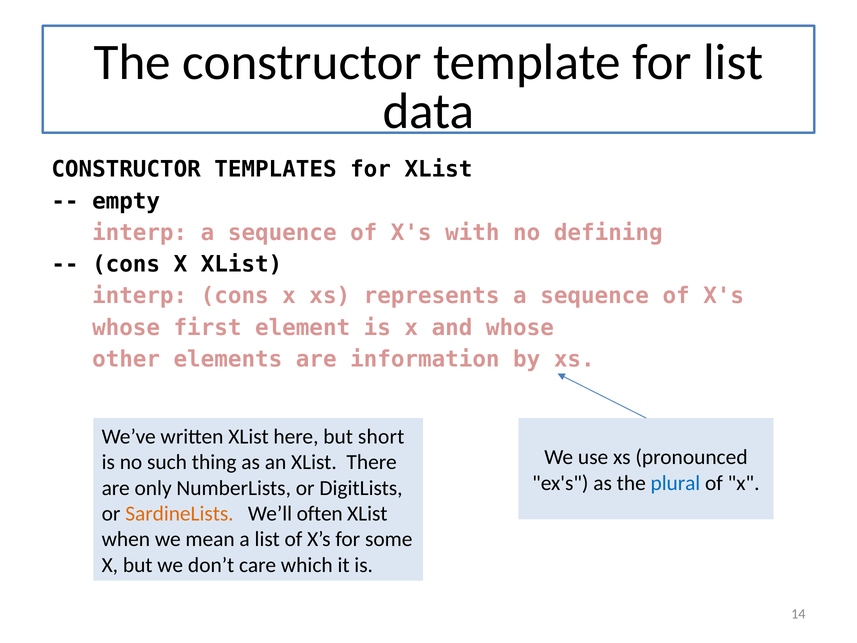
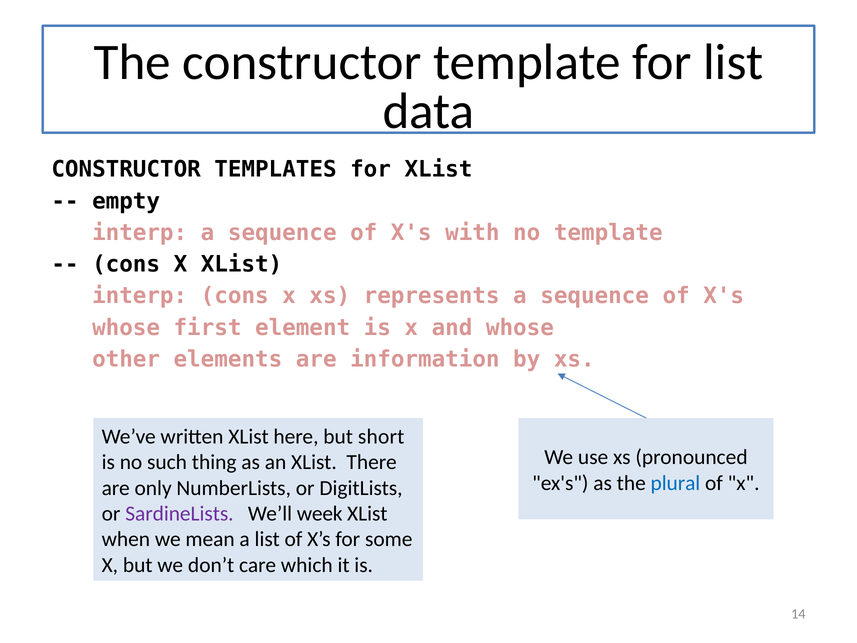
no defining: defining -> template
SardineLists colour: orange -> purple
often: often -> week
